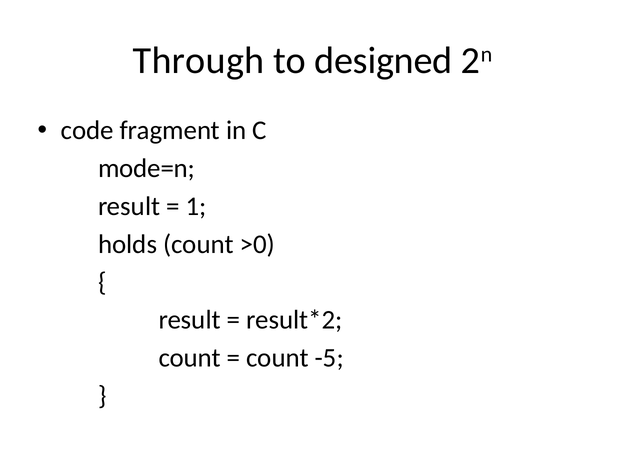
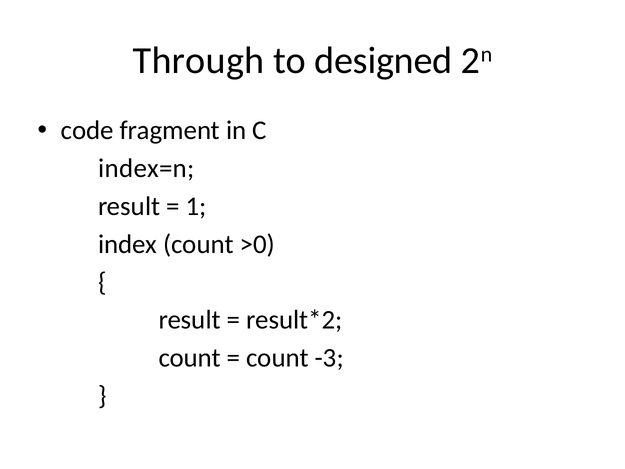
mode=n: mode=n -> index=n
holds: holds -> index
-5: -5 -> -3
